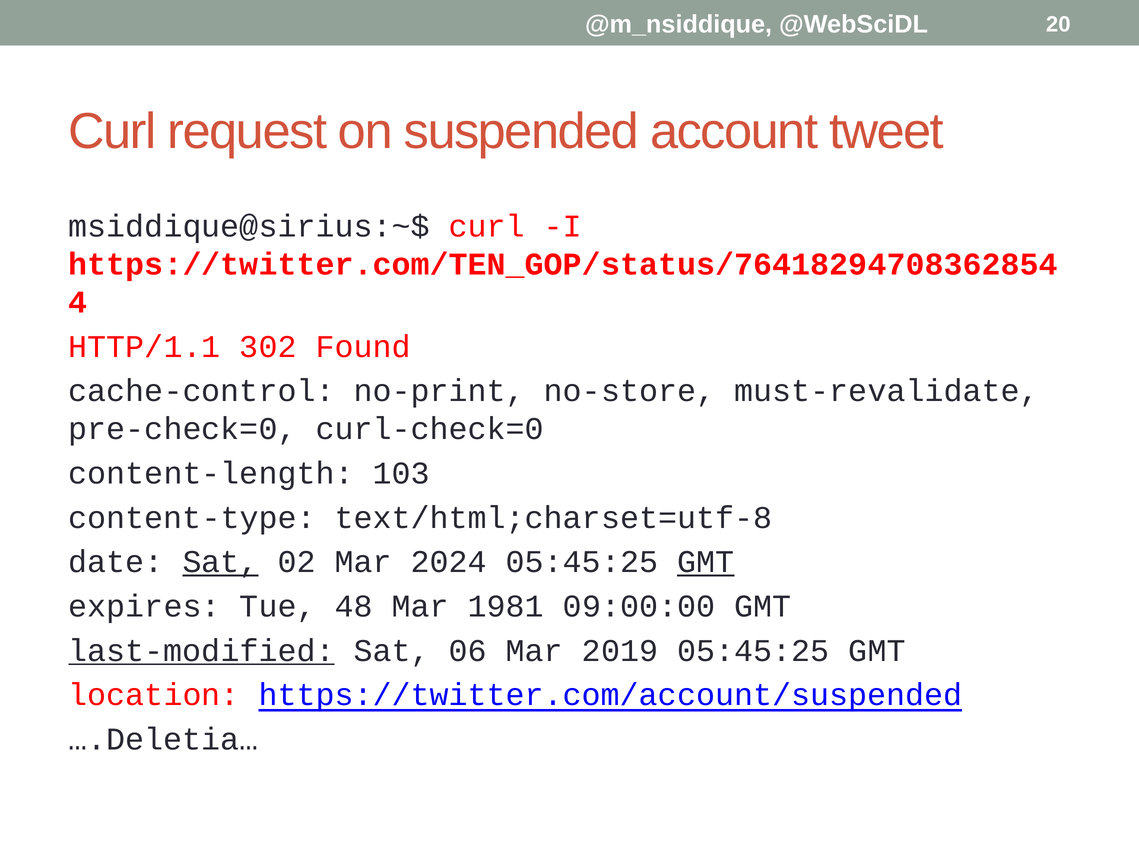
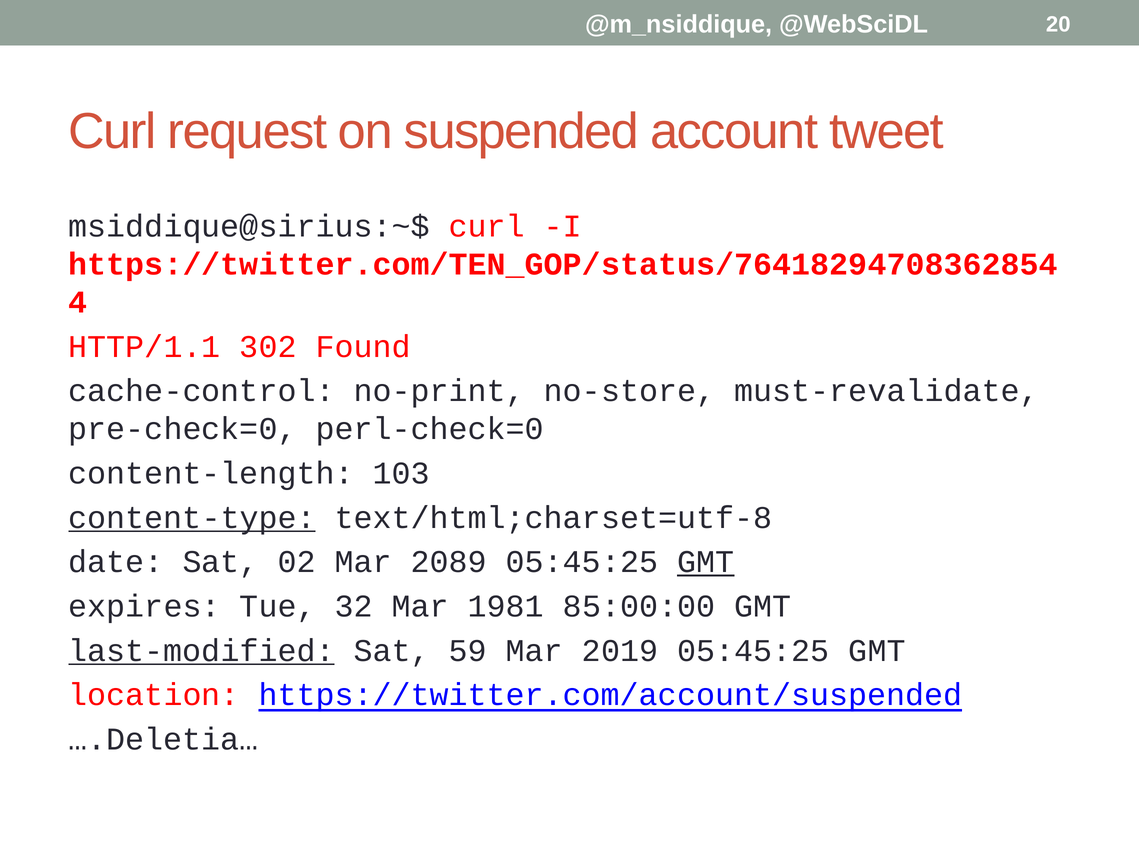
curl-check=0: curl-check=0 -> perl-check=0
content-type underline: none -> present
Sat at (220, 562) underline: present -> none
2024: 2024 -> 2089
48: 48 -> 32
09:00:00: 09:00:00 -> 85:00:00
06: 06 -> 59
